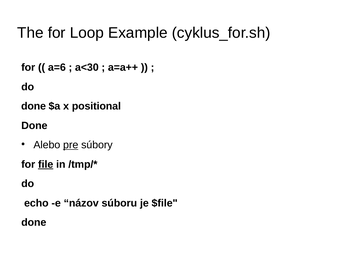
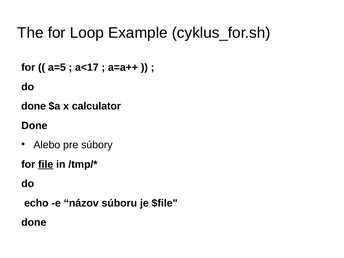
a=6: a=6 -> a=5
a<30: a<30 -> a<17
positional: positional -> calculator
pre underline: present -> none
